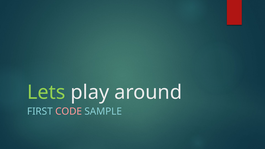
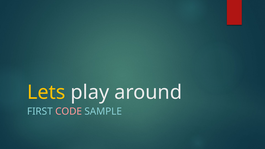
Lets colour: light green -> yellow
